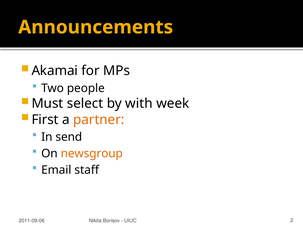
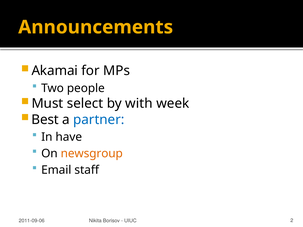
First: First -> Best
partner colour: orange -> blue
send: send -> have
